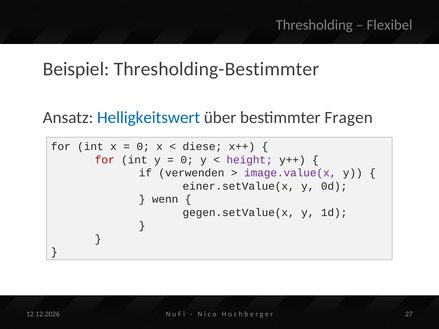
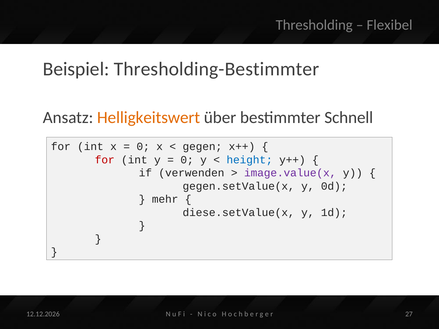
Helligkeitswert colour: blue -> orange
Fragen: Fragen -> Schnell
diese: diese -> gegen
height colour: purple -> blue
einer.setValue(x: einer.setValue(x -> gegen.setValue(x
wenn: wenn -> mehr
gegen.setValue(x: gegen.setValue(x -> diese.setValue(x
